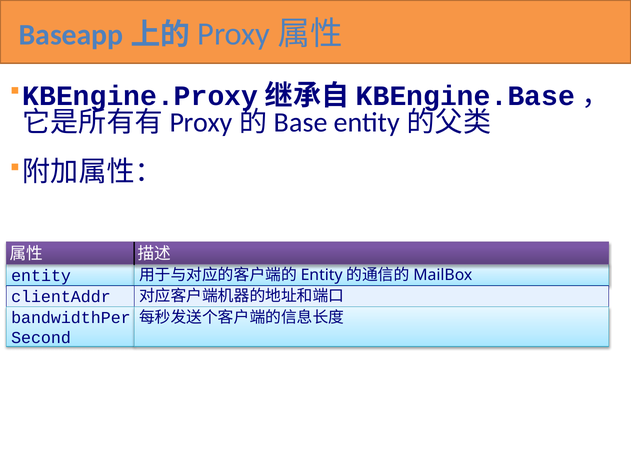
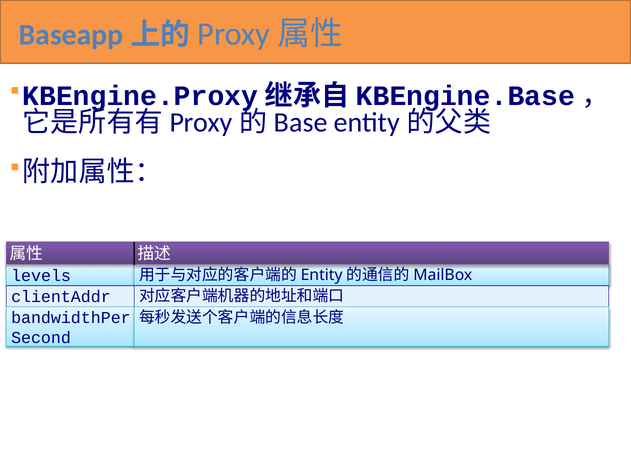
entity: entity -> levels
